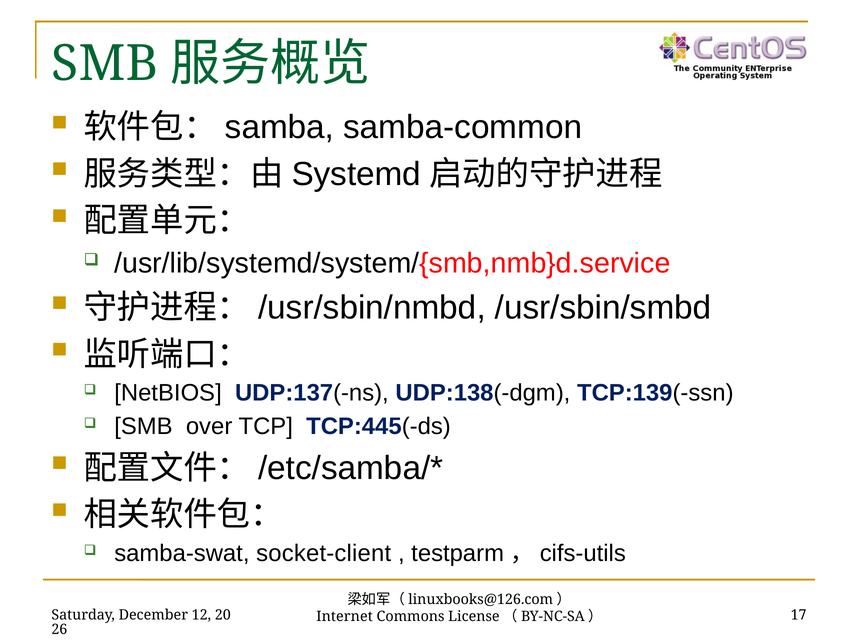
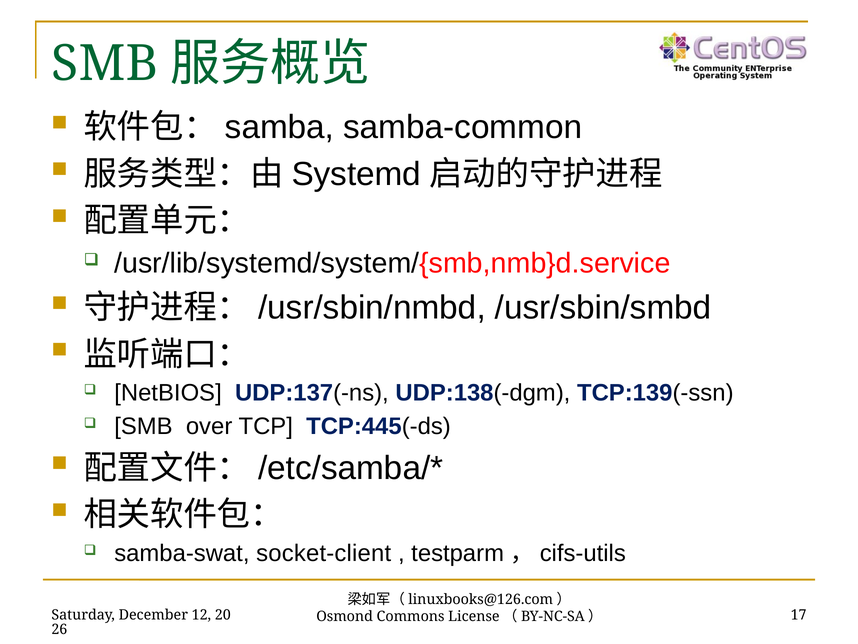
Internet: Internet -> Osmond
